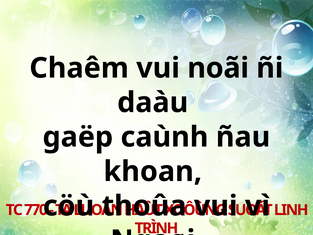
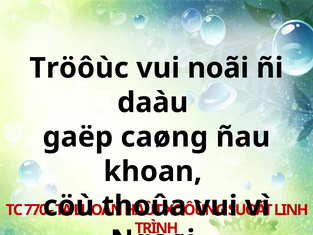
Chaêm: Chaêm -> Tröôùc
caùnh: caùnh -> caøng
